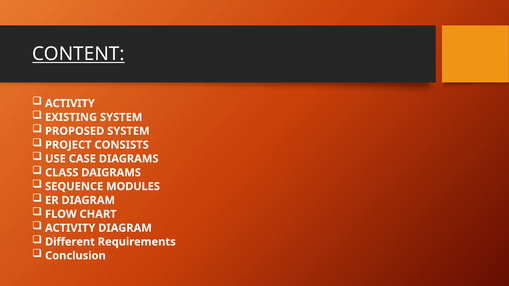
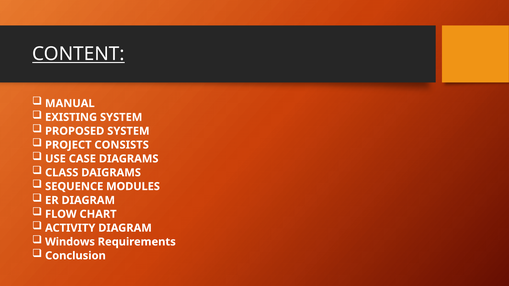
ACTIVITY at (70, 103): ACTIVITY -> MANUAL
Different: Different -> Windows
